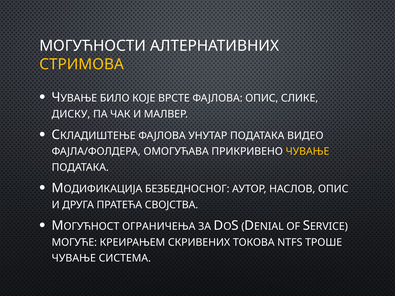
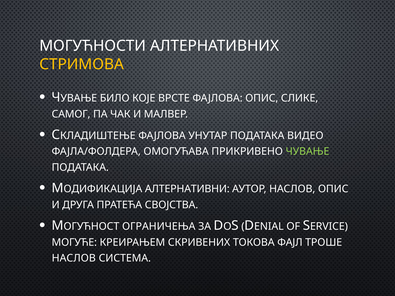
ДИСКУ: ДИСКУ -> САМОГ
ЧУВАЊЕ at (308, 152) colour: yellow -> light green
БЕЗБЕДНОСНОГ: БЕЗБЕДНОСНОГ -> АЛТЕРНАТИВНИ
NTFS: NTFS -> ФАЈЛ
ЧУВАЊЕ at (74, 258): ЧУВАЊЕ -> НАСЛОВ
